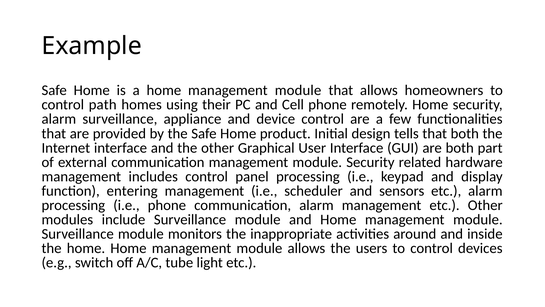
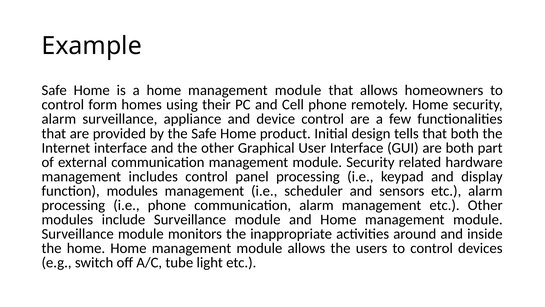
path: path -> form
function entering: entering -> modules
